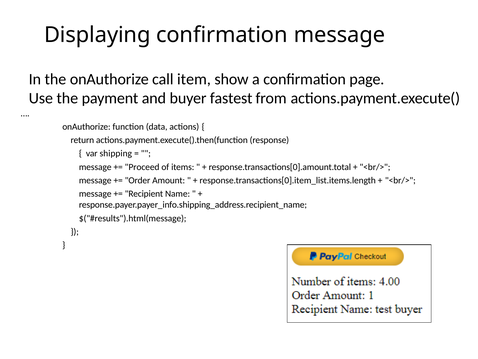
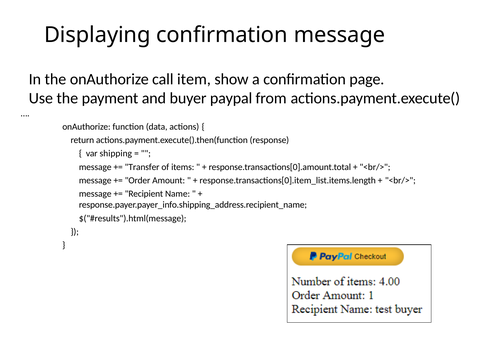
fastest: fastest -> paypal
Proceed: Proceed -> Transfer
